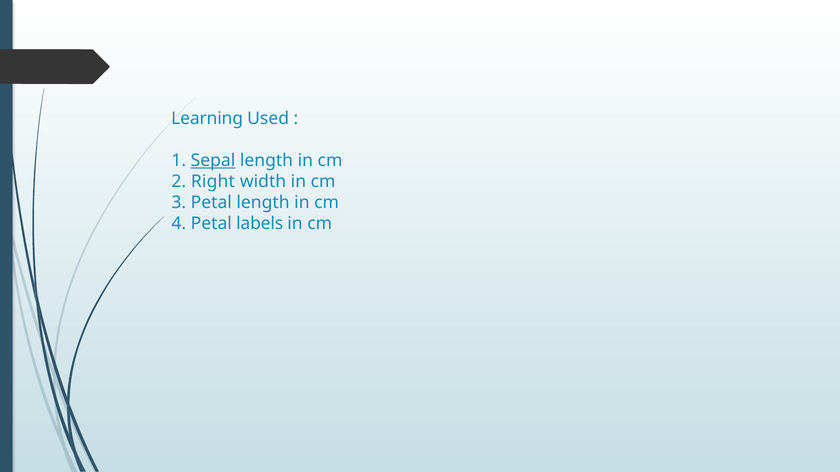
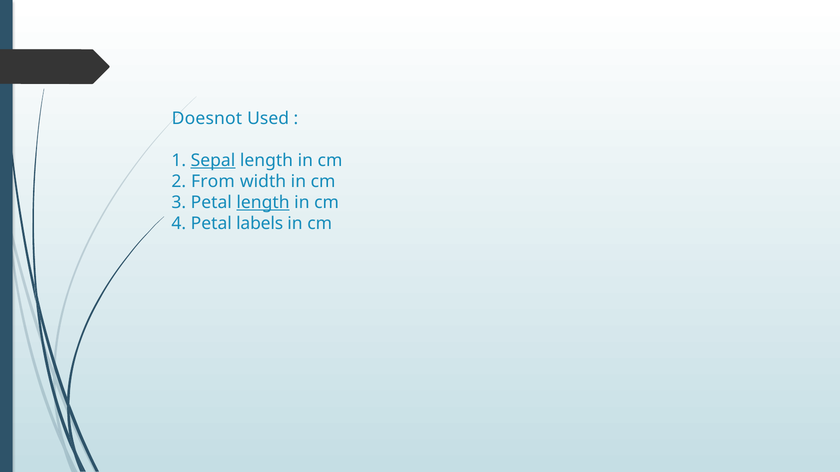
Learning: Learning -> Doesnot
Right: Right -> From
length at (263, 202) underline: none -> present
